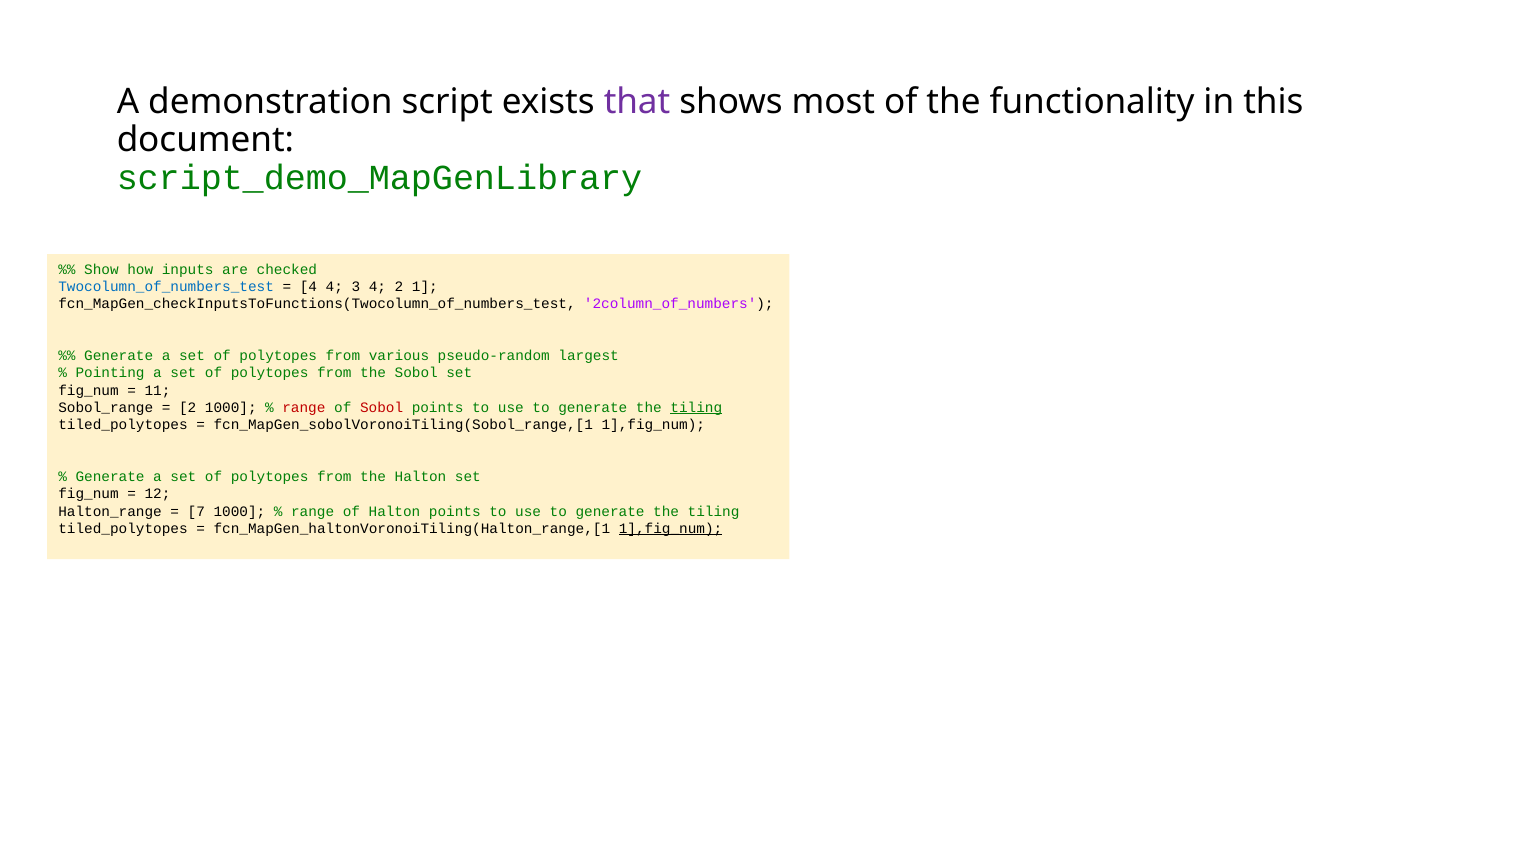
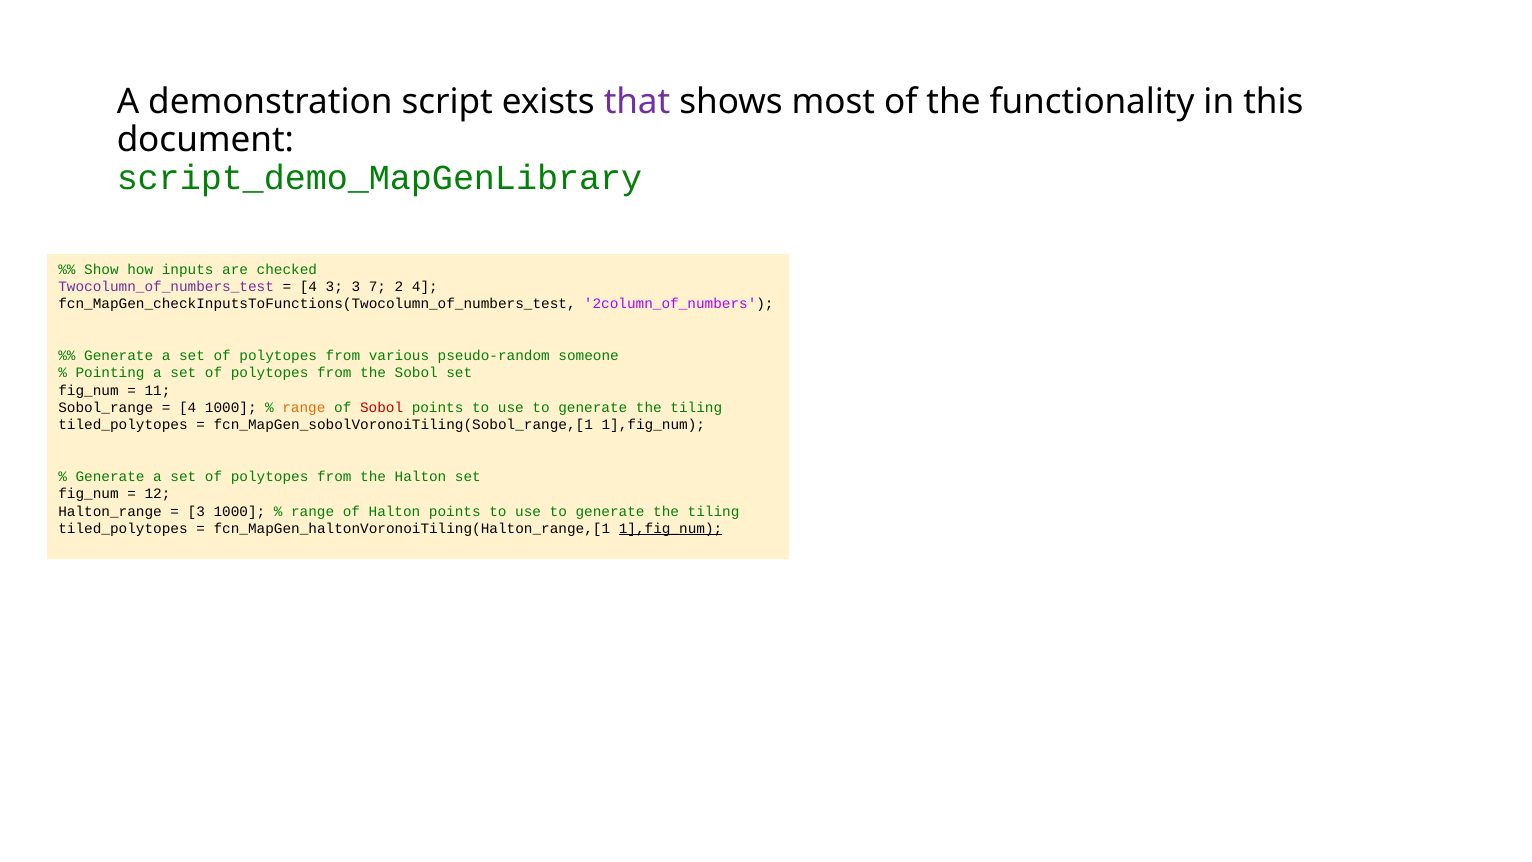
Twocolumn_of_numbers_test colour: blue -> purple
4 4: 4 -> 3
3 4: 4 -> 7
2 1: 1 -> 4
largest: largest -> someone
2 at (188, 408): 2 -> 4
range at (304, 408) colour: red -> orange
tiling at (696, 408) underline: present -> none
7 at (196, 511): 7 -> 3
